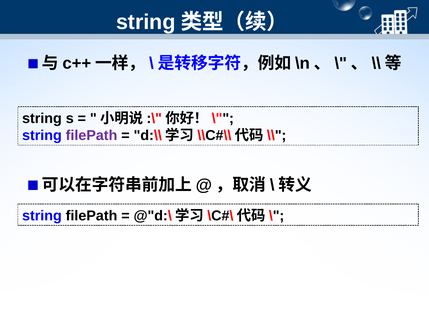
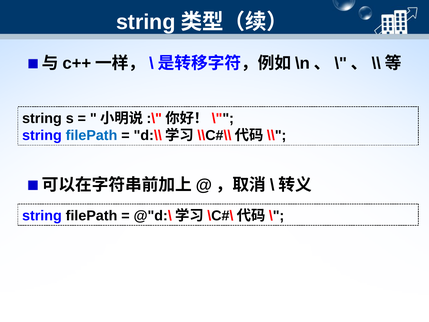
filePath at (92, 135) colour: purple -> blue
